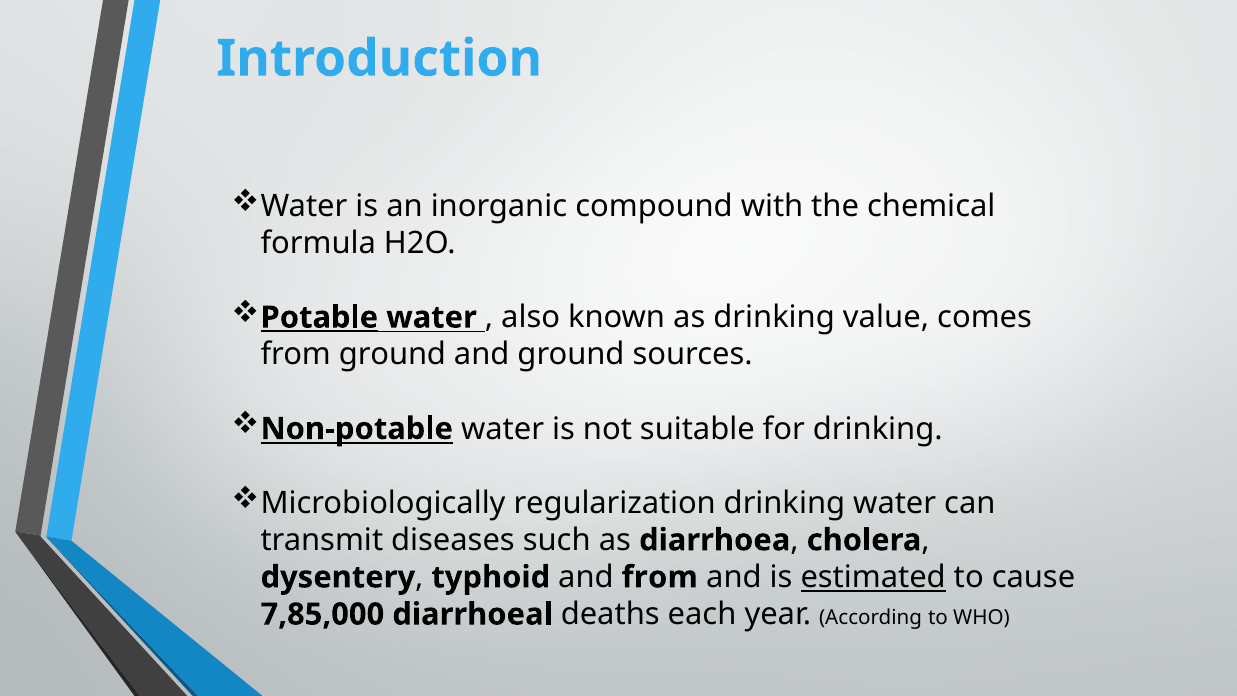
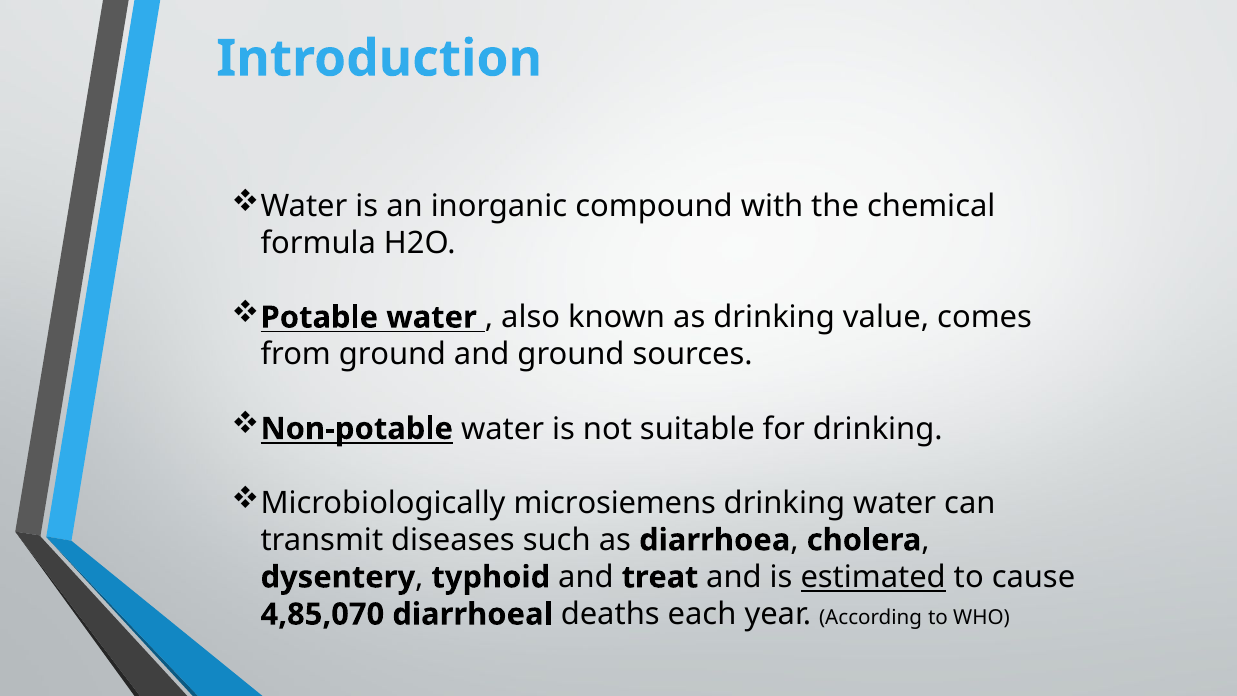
Potable underline: present -> none
regularization: regularization -> microsiemens
and from: from -> treat
7,85,000: 7,85,000 -> 4,85,070
